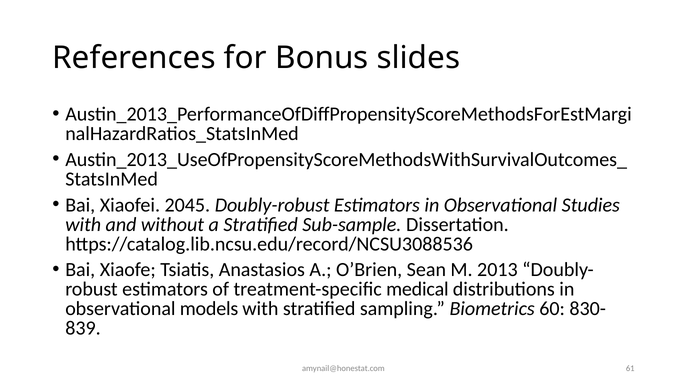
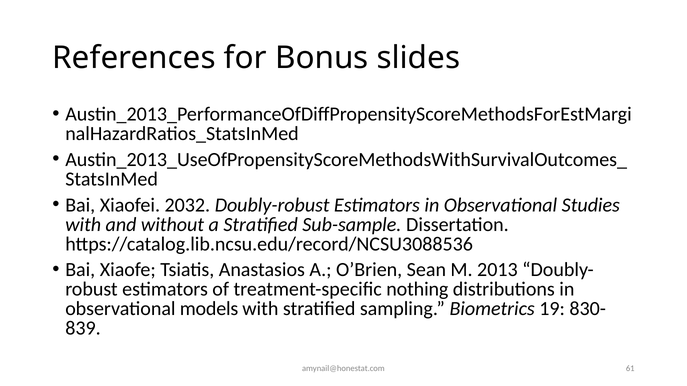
2045: 2045 -> 2032
medical: medical -> nothing
60: 60 -> 19
